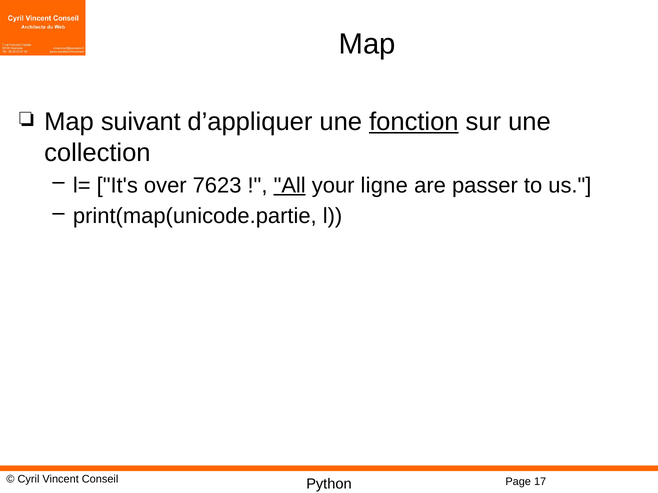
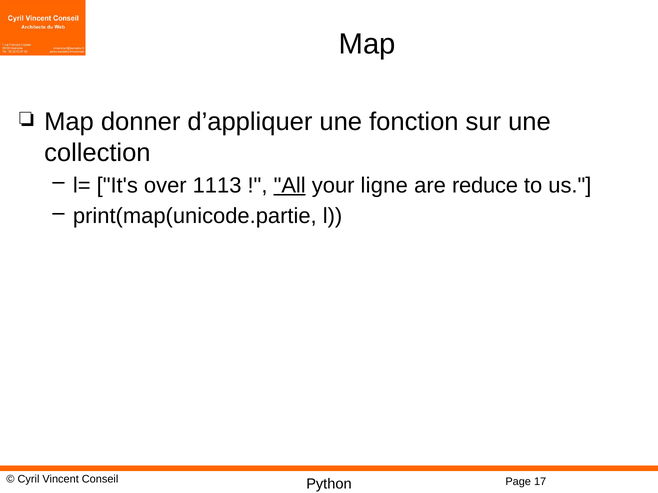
suivant: suivant -> donner
fonction underline: present -> none
7623: 7623 -> 1113
passer: passer -> reduce
